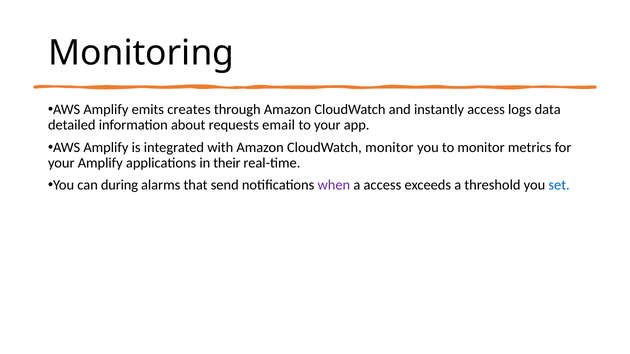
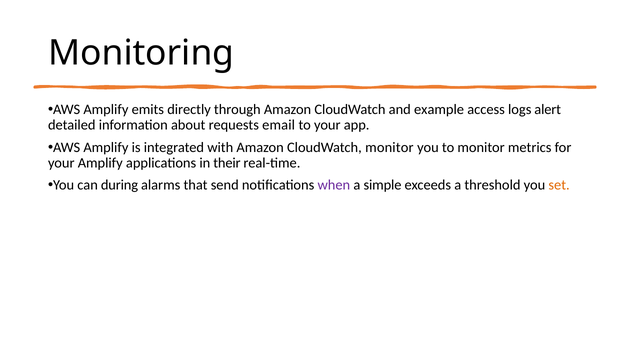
creates: creates -> directly
instantly: instantly -> example
data: data -> alert
a access: access -> simple
set colour: blue -> orange
